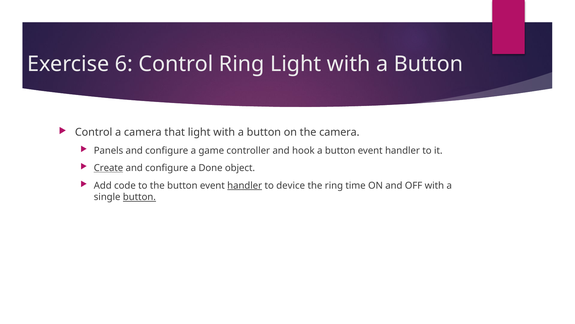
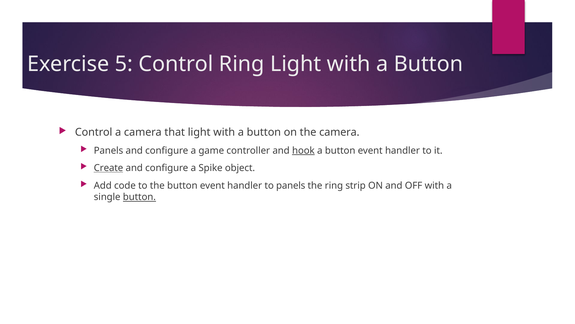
6: 6 -> 5
hook underline: none -> present
Done: Done -> Spike
handler at (245, 185) underline: present -> none
to device: device -> panels
time: time -> strip
